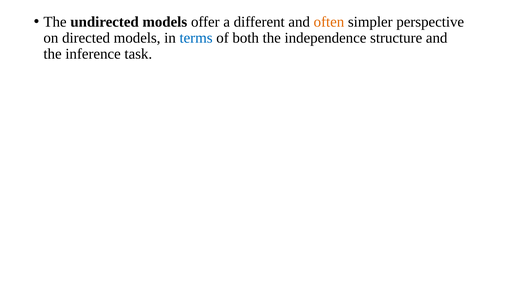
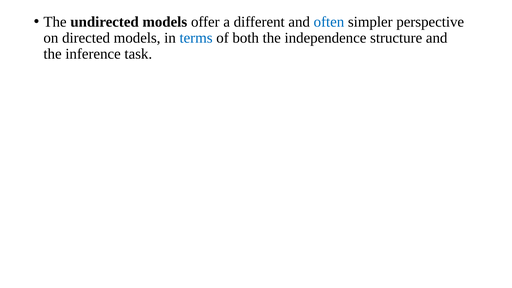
often colour: orange -> blue
